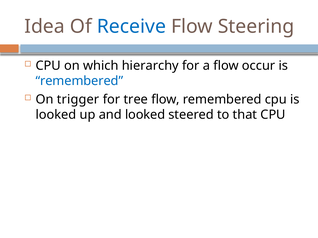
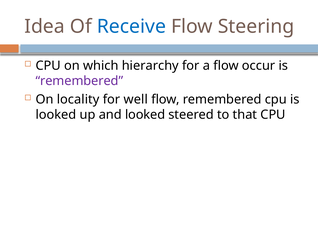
remembered at (79, 81) colour: blue -> purple
trigger: trigger -> locality
tree: tree -> well
